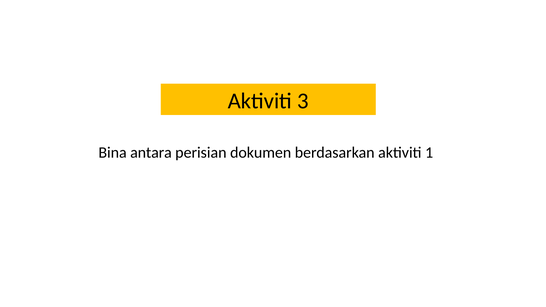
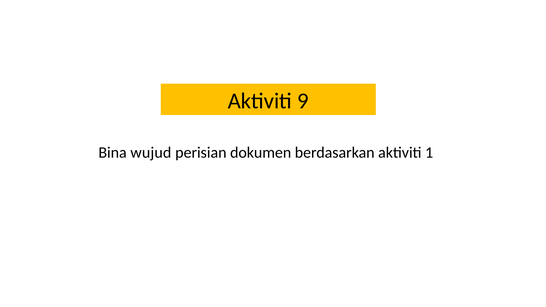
3: 3 -> 9
antara: antara -> wujud
